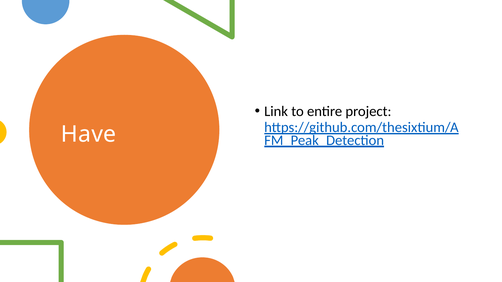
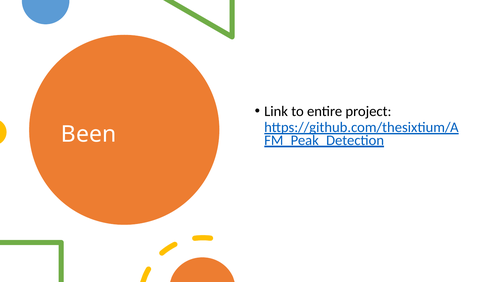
Have: Have -> Been
